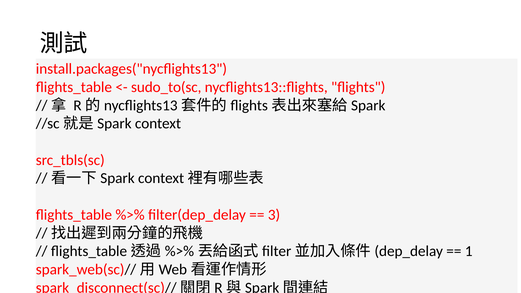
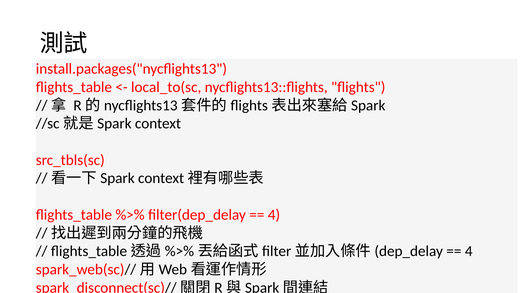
sudo_to(sc: sudo_to(sc -> local_to(sc
3 at (274, 215): 3 -> 4
1 at (469, 251): 1 -> 4
